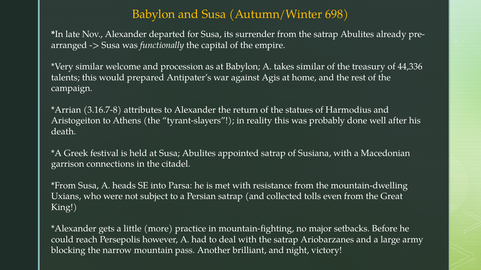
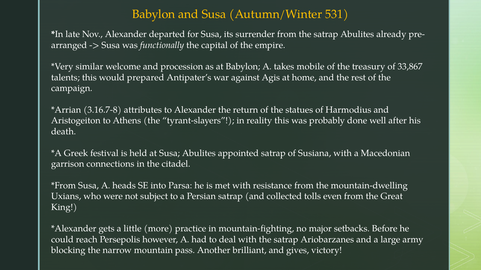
698: 698 -> 531
takes similar: similar -> mobile
44,336: 44,336 -> 33,867
night: night -> gives
